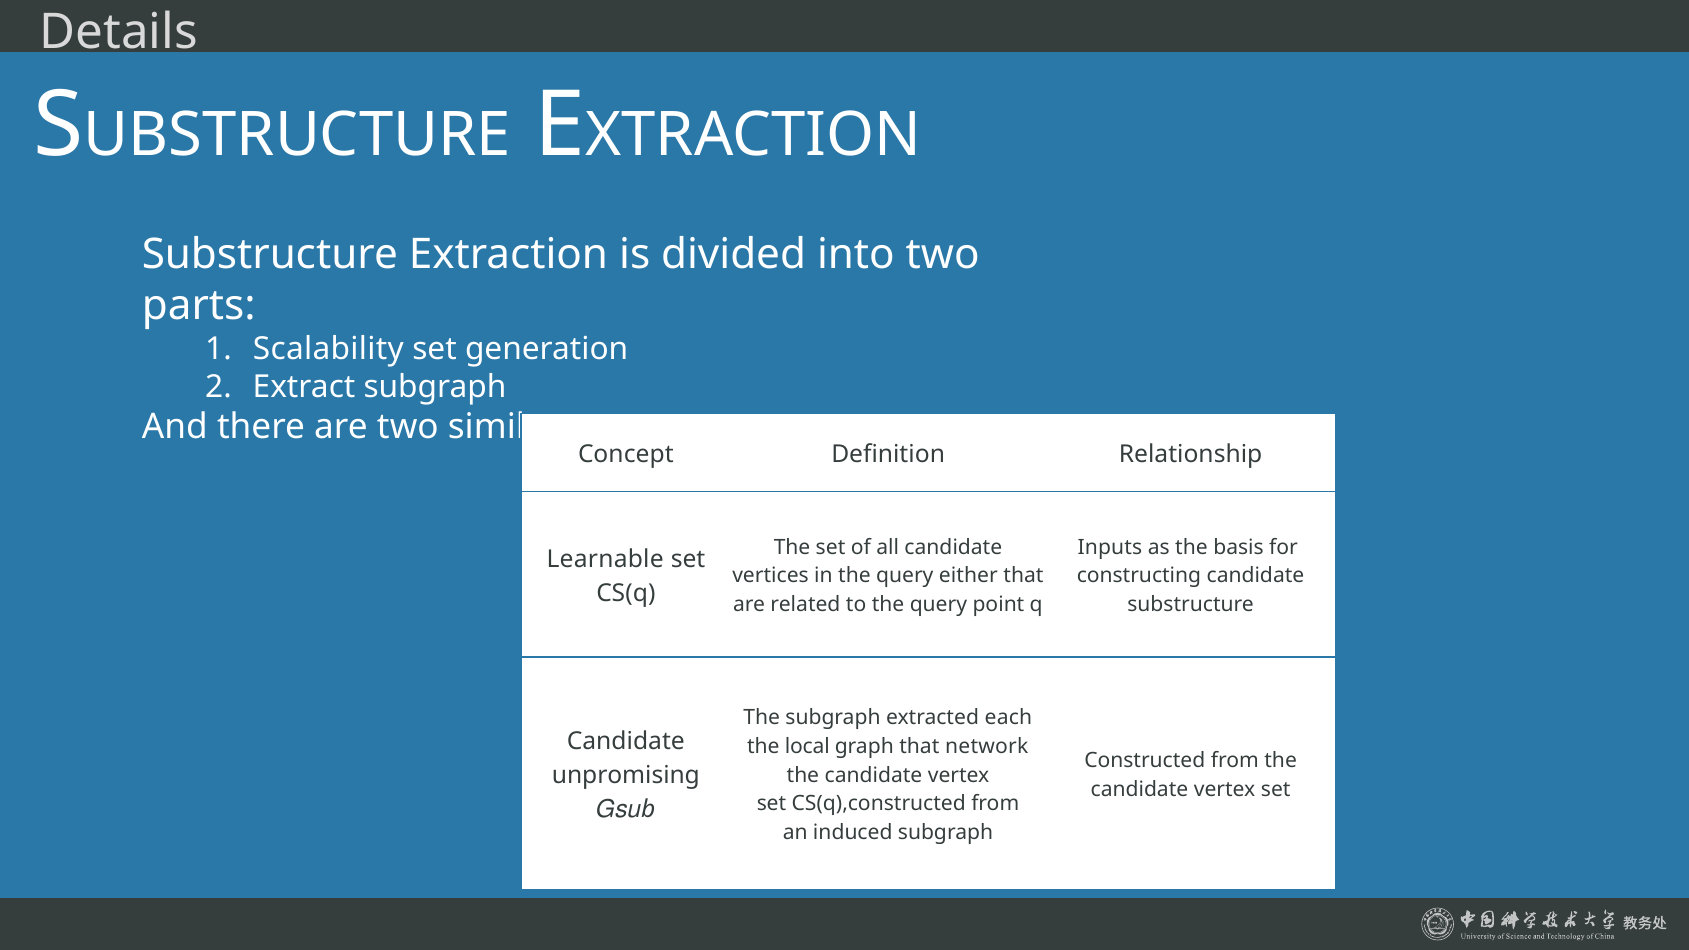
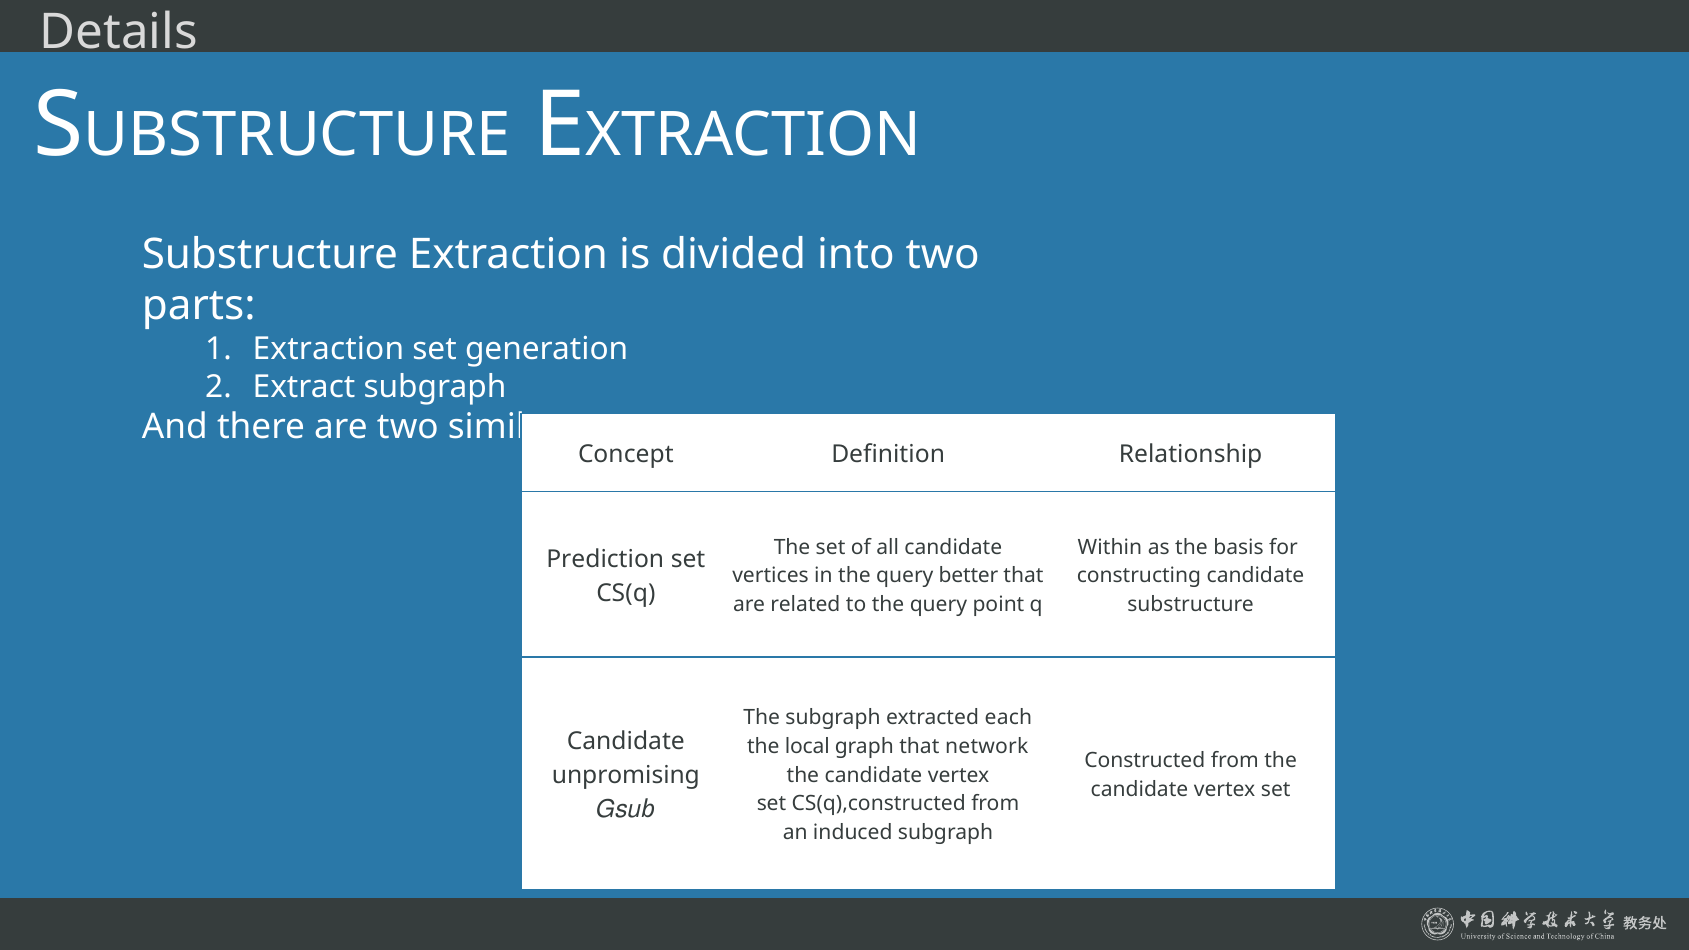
Scalability at (328, 349): Scalability -> Extraction
Inputs: Inputs -> Within
Learnable: Learnable -> Prediction
either: either -> better
